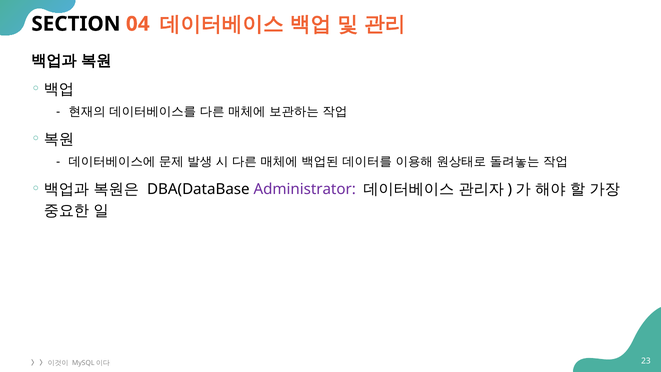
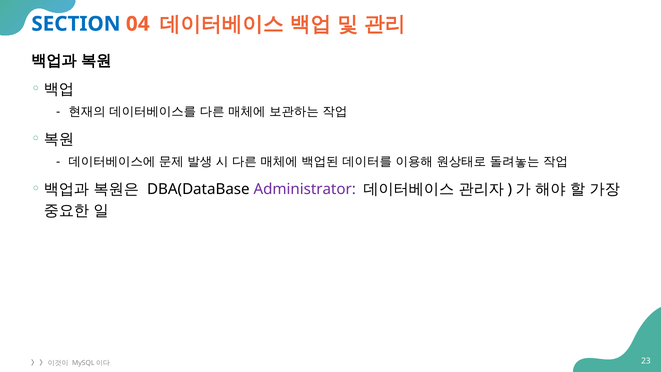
SECTION colour: black -> blue
